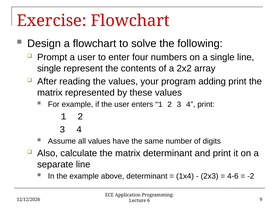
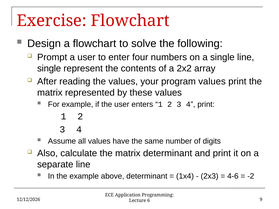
program adding: adding -> values
